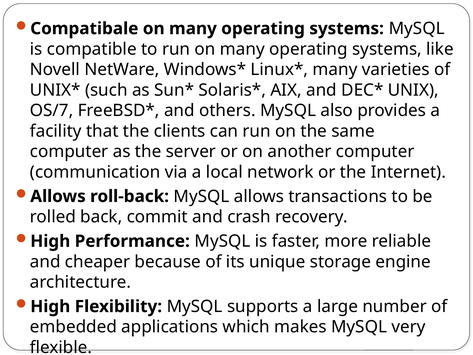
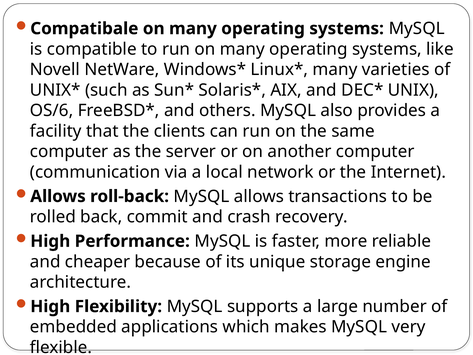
OS/7: OS/7 -> OS/6
